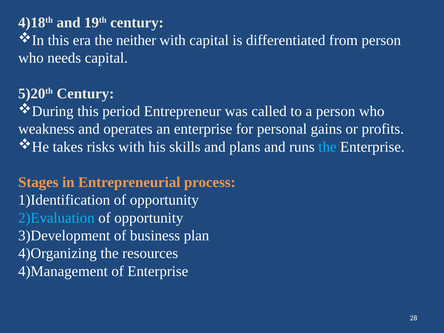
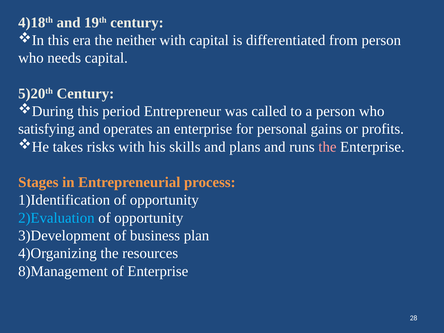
weakness: weakness -> satisfying
the at (327, 147) colour: light blue -> pink
4)Management: 4)Management -> 8)Management
